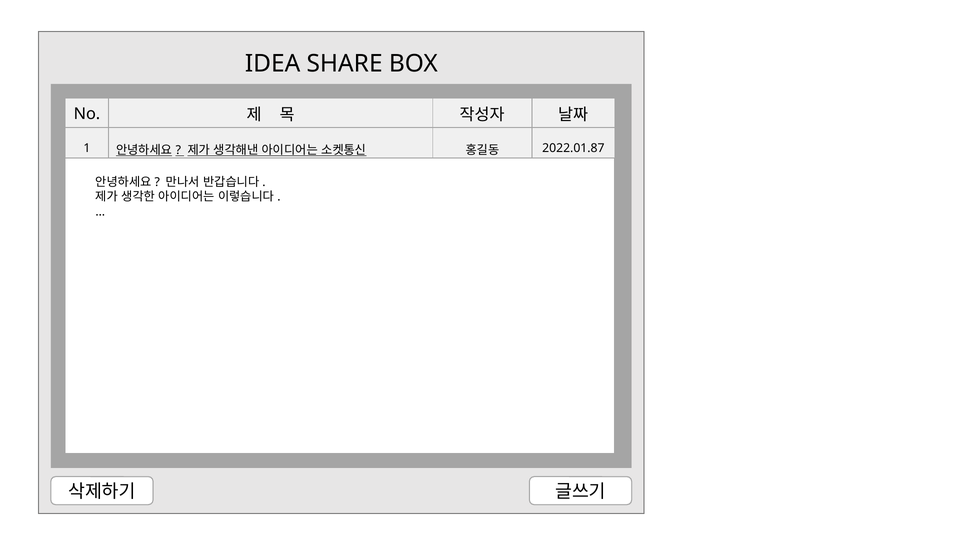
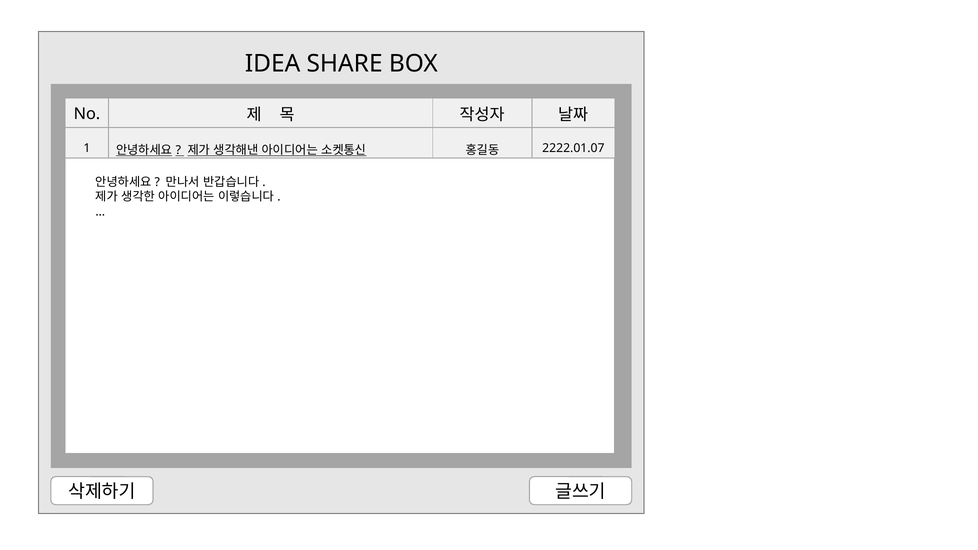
2022.01.87: 2022.01.87 -> 2222.01.07
